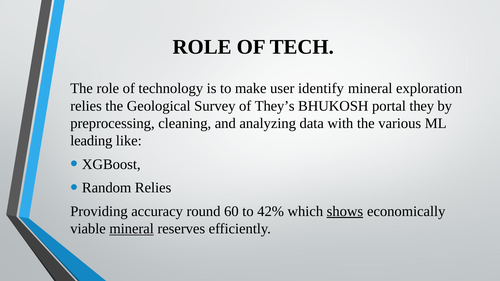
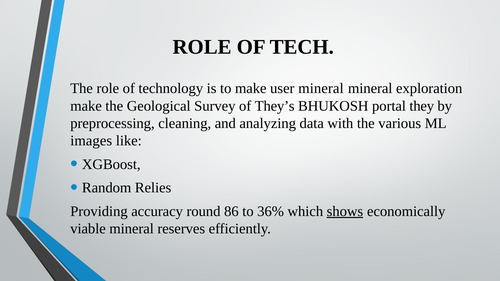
user identify: identify -> mineral
relies at (86, 106): relies -> make
leading: leading -> images
60: 60 -> 86
42%: 42% -> 36%
mineral at (132, 229) underline: present -> none
